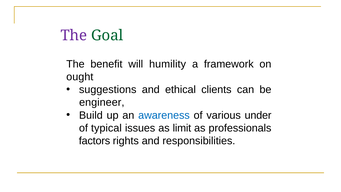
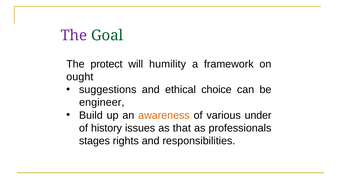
benefit: benefit -> protect
clients: clients -> choice
awareness colour: blue -> orange
typical: typical -> history
limit: limit -> that
factors: factors -> stages
